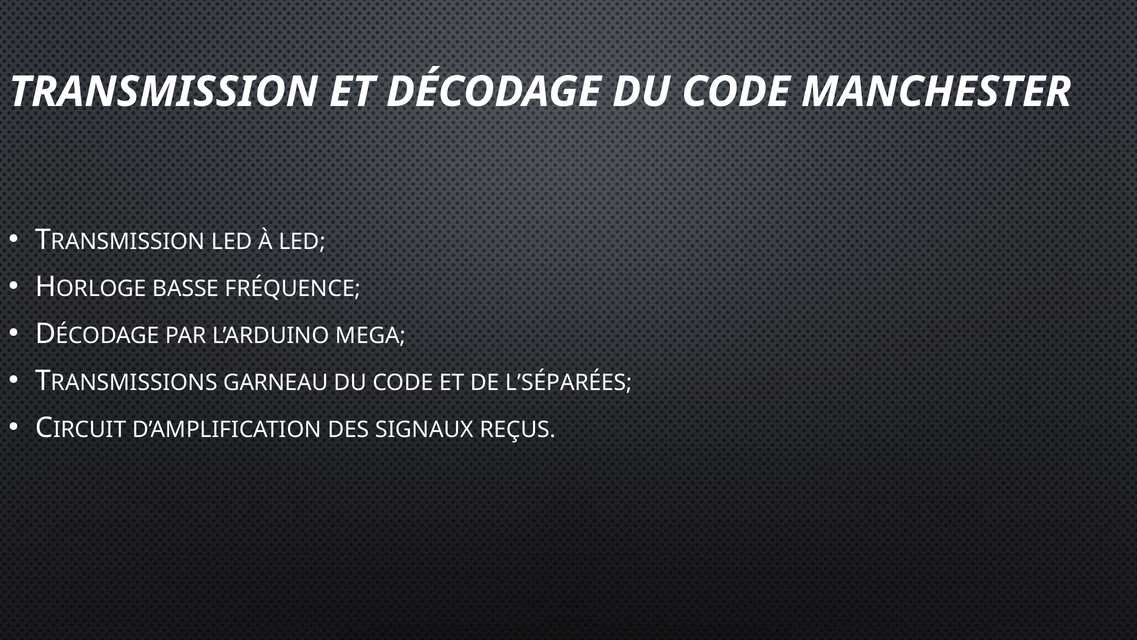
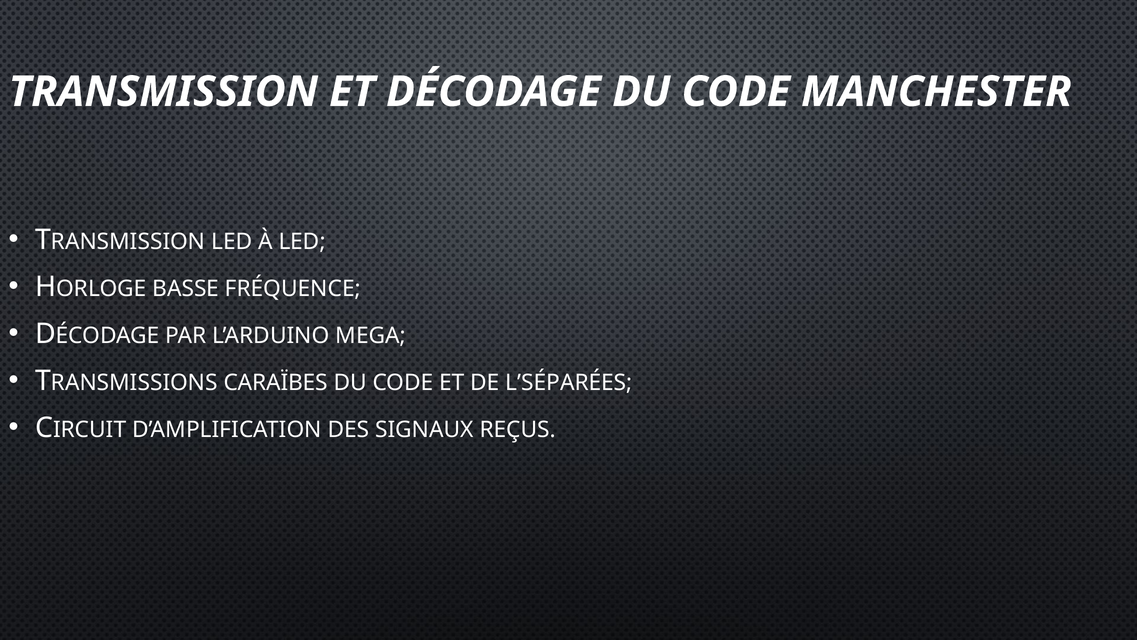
GARNEAU: GARNEAU -> CARAÏBES
